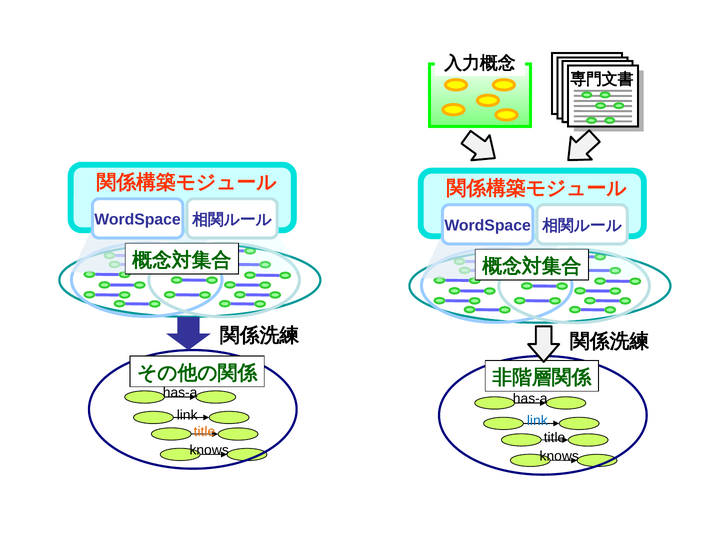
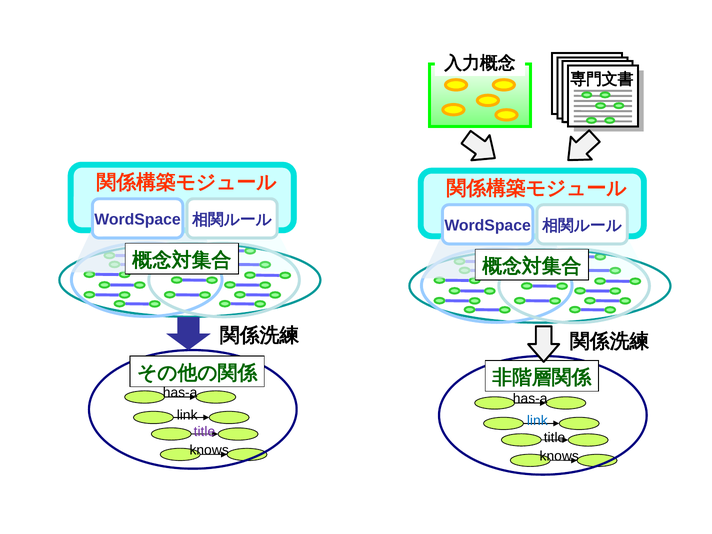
title at (204, 432) colour: orange -> purple
